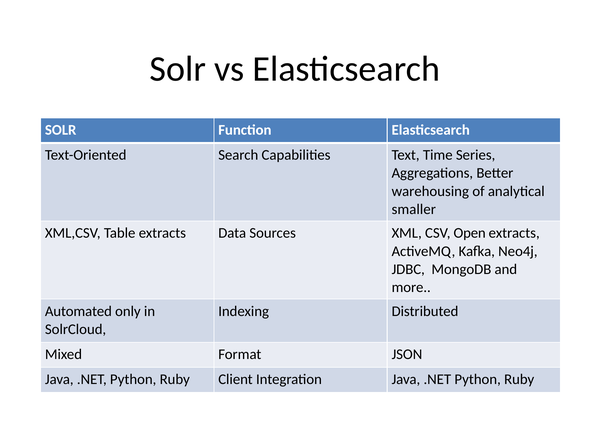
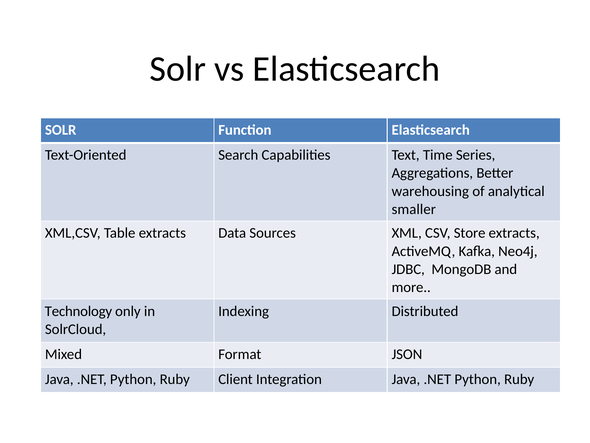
Open: Open -> Store
Automated: Automated -> Technology
